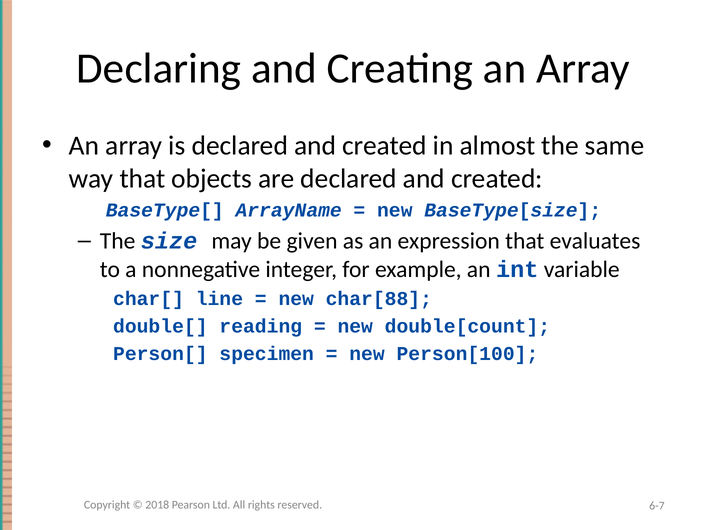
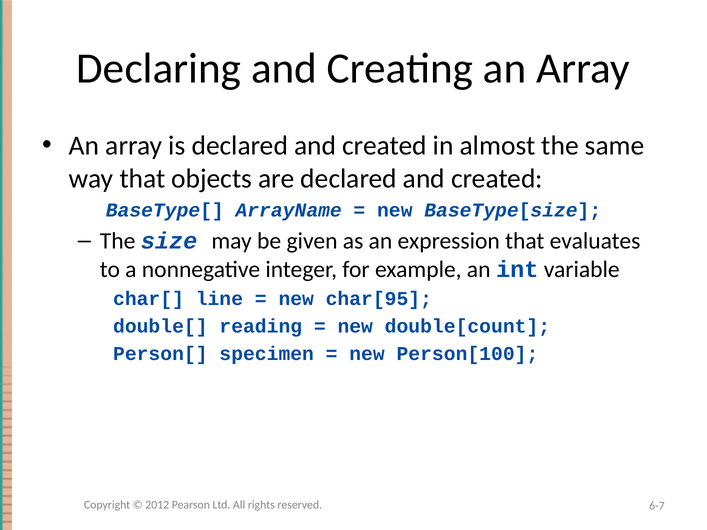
char[88: char[88 -> char[95
2018: 2018 -> 2012
